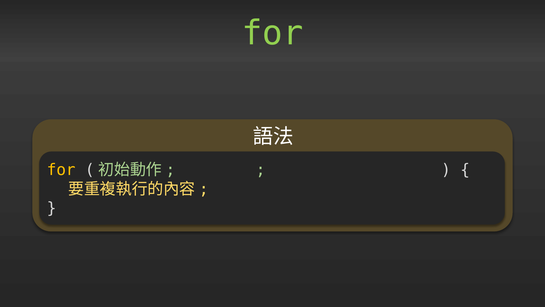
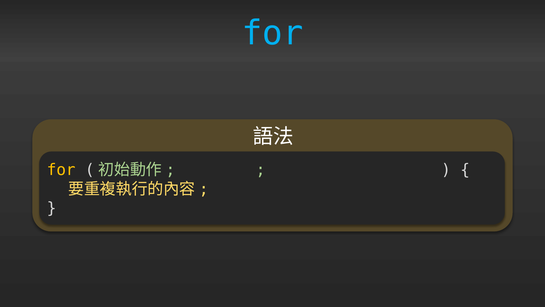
for at (272, 33) colour: light green -> light blue
